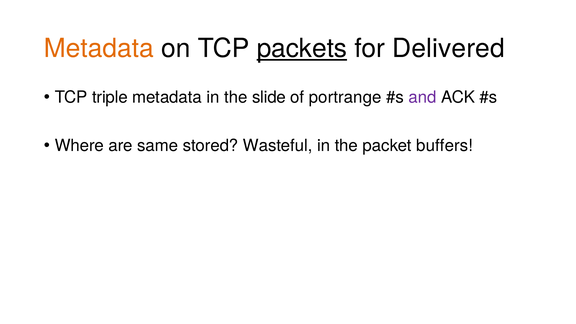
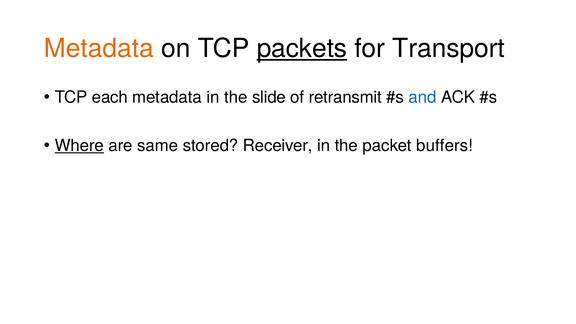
Delivered: Delivered -> Transport
triple: triple -> each
portrange: portrange -> retransmit
and colour: purple -> blue
Where underline: none -> present
Wasteful: Wasteful -> Receiver
